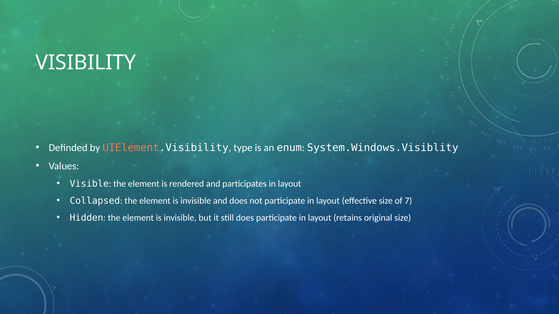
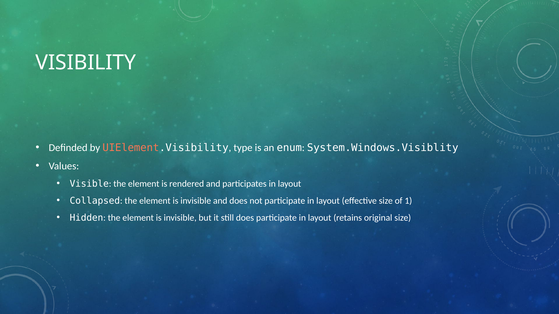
7: 7 -> 1
